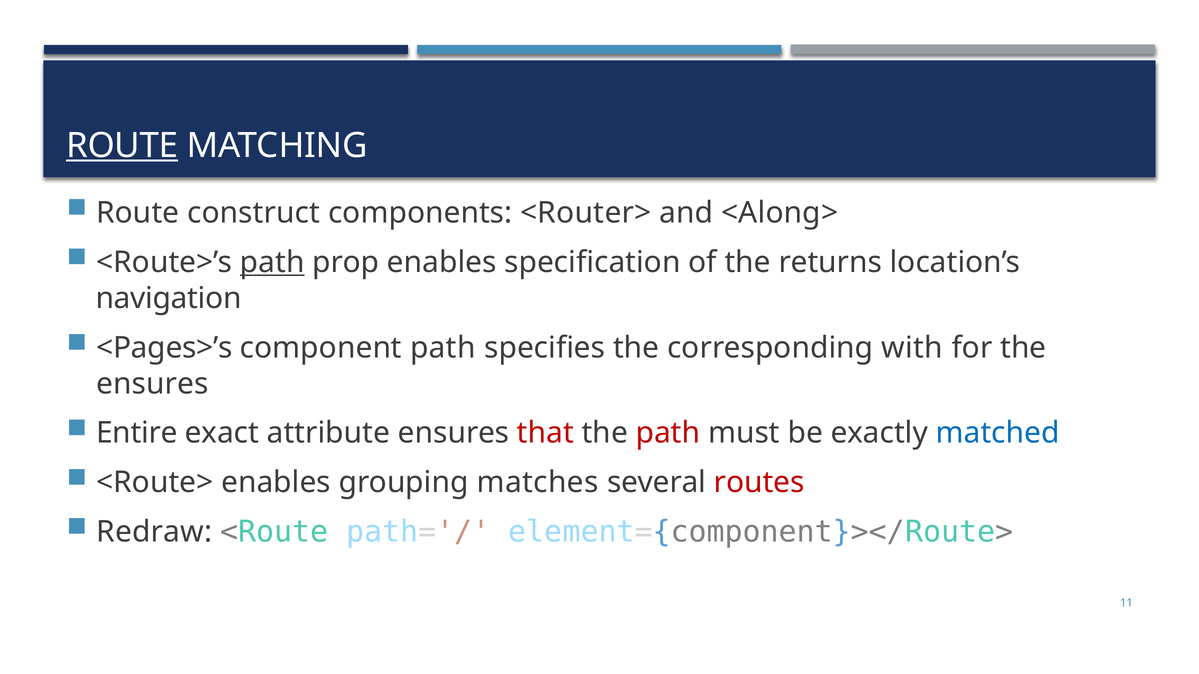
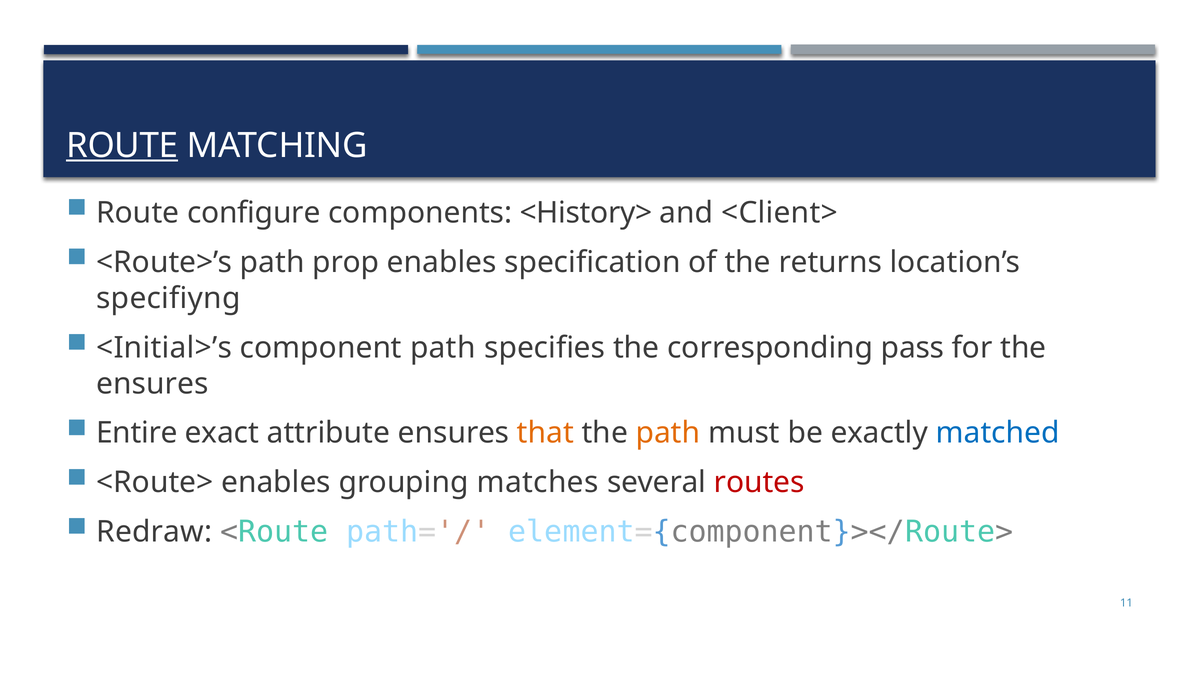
construct: construct -> configure
<Router>: <Router> -> <History>
<Along>: <Along> -> <Client>
path at (272, 262) underline: present -> none
navigation: navigation -> specifiyng
<Pages>’s: <Pages>’s -> <Initial>’s
with: with -> pass
that colour: red -> orange
path at (668, 433) colour: red -> orange
